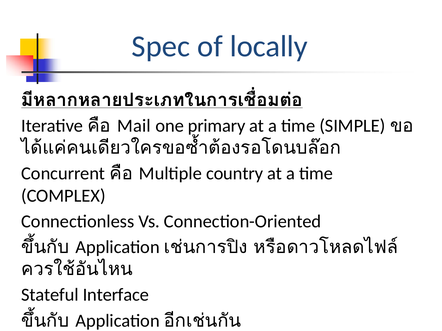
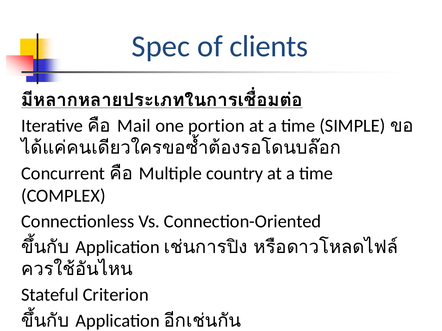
locally: locally -> clients
primary: primary -> portion
Interface: Interface -> Criterion
